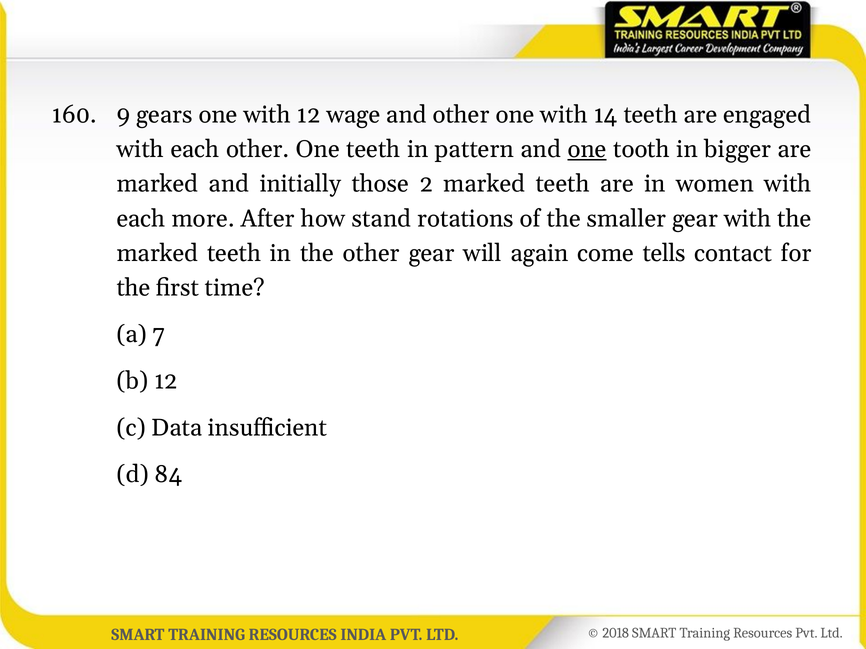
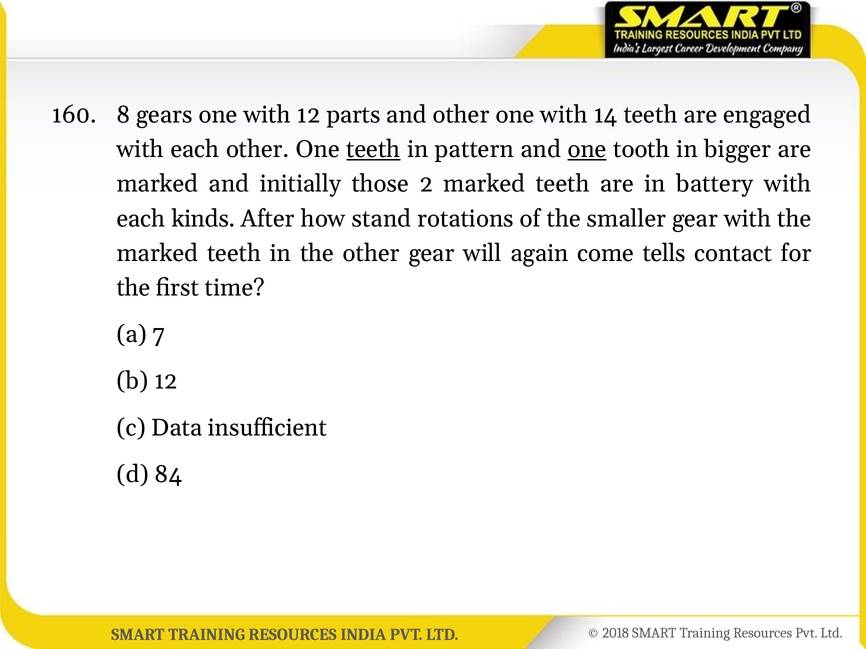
9: 9 -> 8
wage: wage -> parts
teeth at (373, 149) underline: none -> present
women: women -> battery
more: more -> kinds
